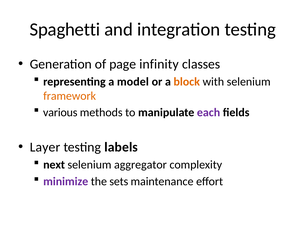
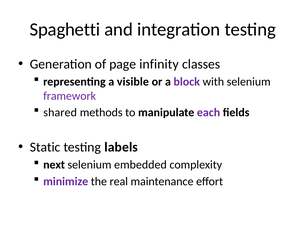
model: model -> visible
block colour: orange -> purple
framework colour: orange -> purple
various: various -> shared
Layer: Layer -> Static
aggregator: aggregator -> embedded
sets: sets -> real
